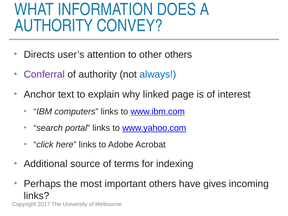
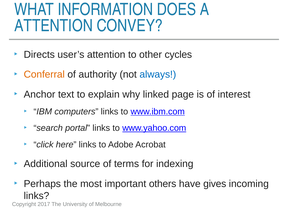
AUTHORITY at (54, 26): AUTHORITY -> ATTENTION
other others: others -> cycles
Conferral colour: purple -> orange
